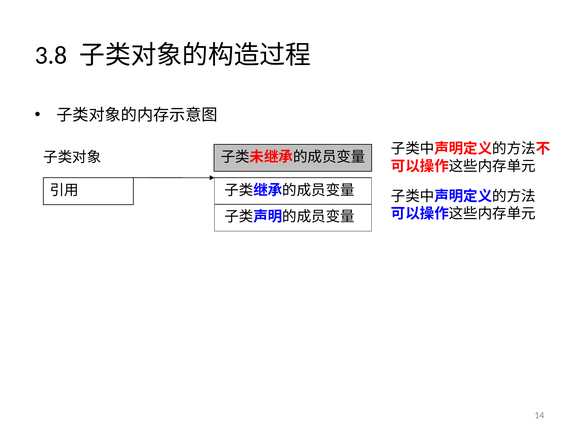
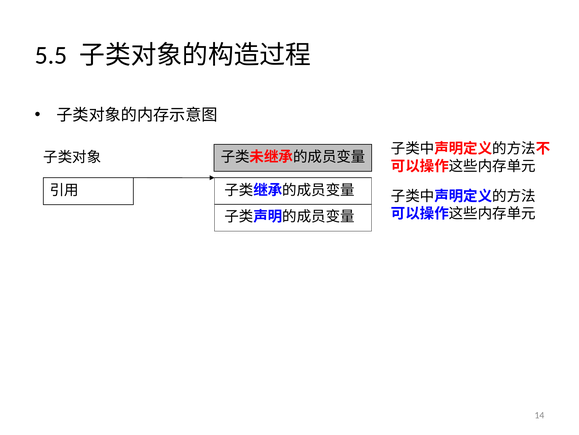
3.8: 3.8 -> 5.5
